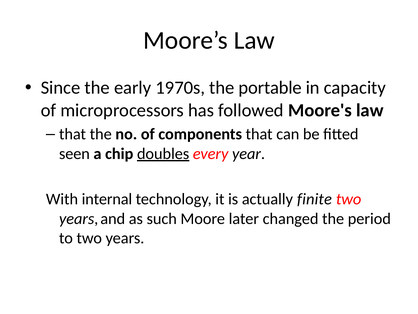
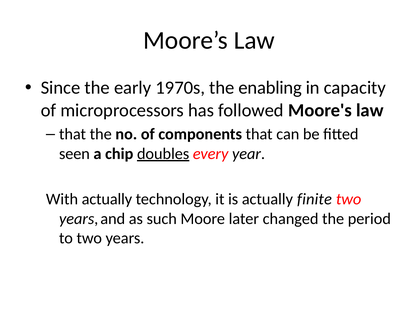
portable: portable -> enabling
With internal: internal -> actually
